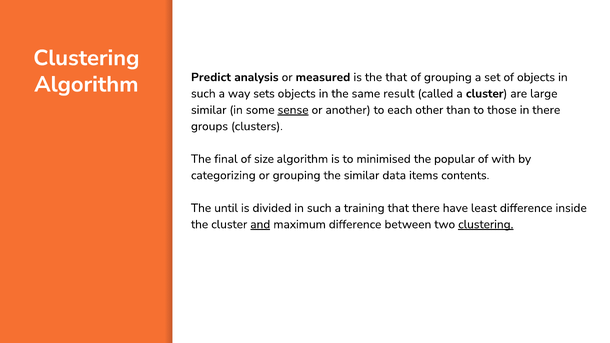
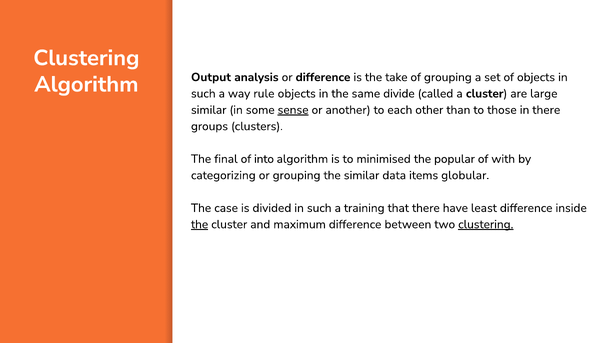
Predict: Predict -> Output
or measured: measured -> difference
the that: that -> take
sets: sets -> rule
result: result -> divide
size: size -> into
contents: contents -> globular
until: until -> case
the at (200, 224) underline: none -> present
and underline: present -> none
